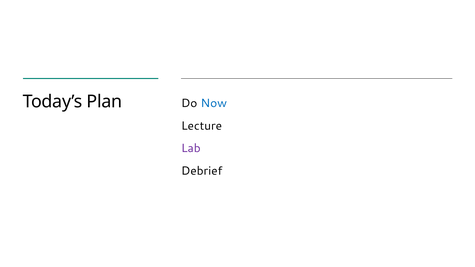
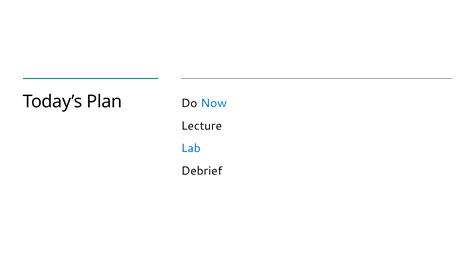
Lab colour: purple -> blue
